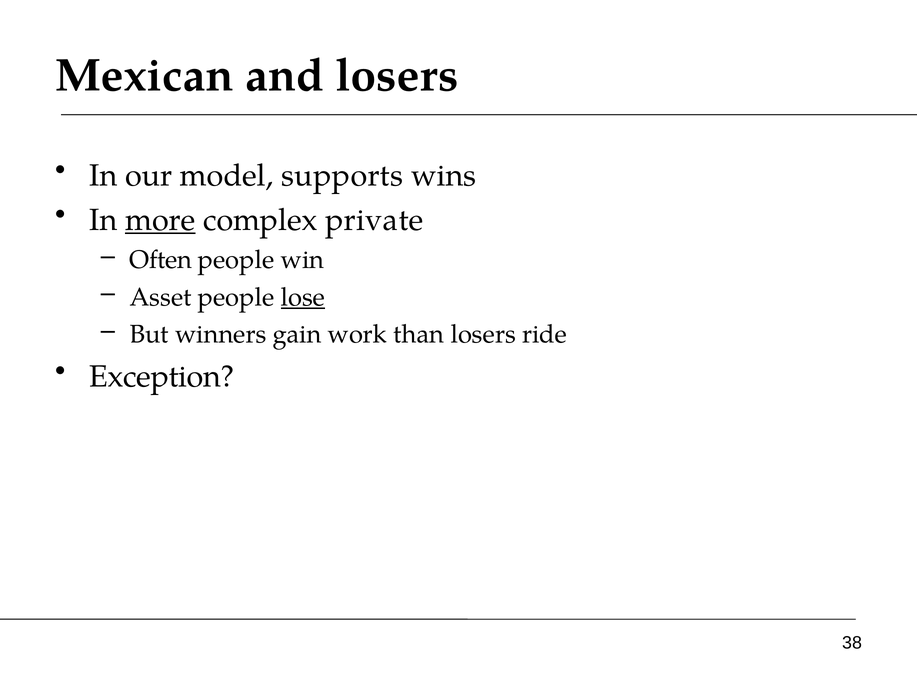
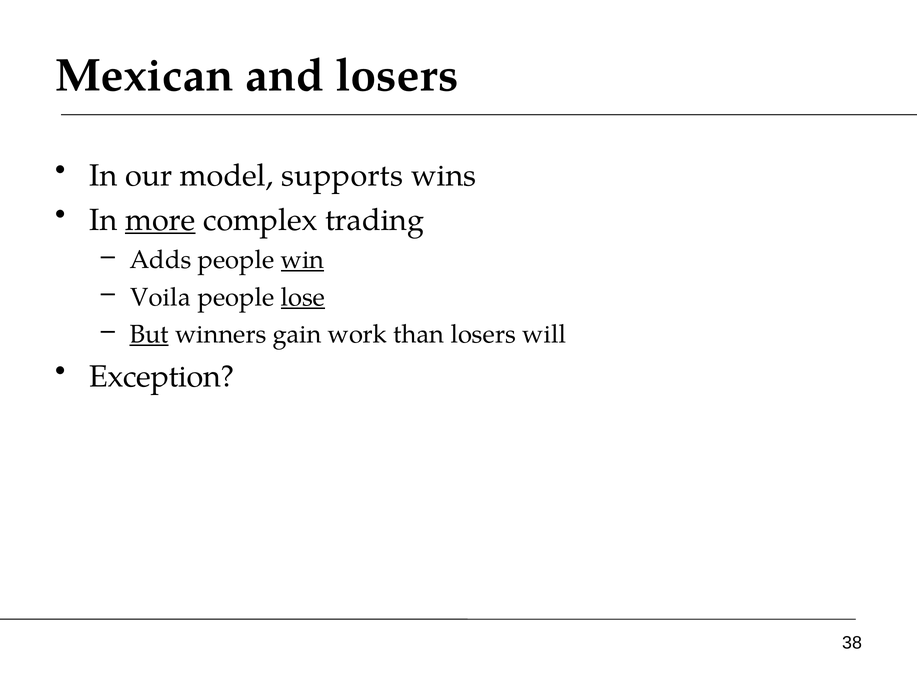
private: private -> trading
Often: Often -> Adds
win underline: none -> present
Asset: Asset -> Voila
But underline: none -> present
ride: ride -> will
